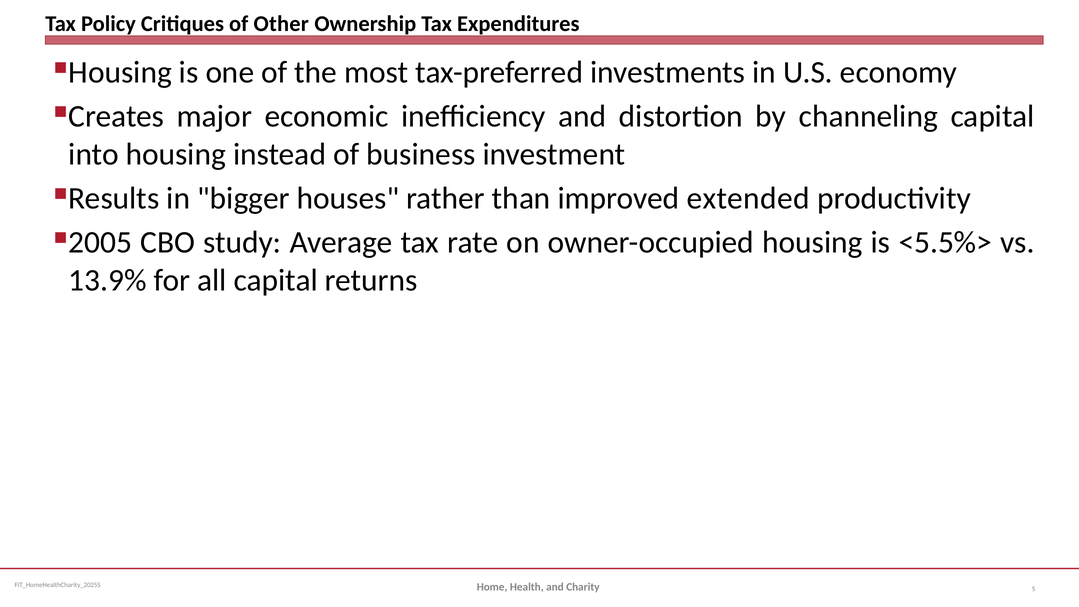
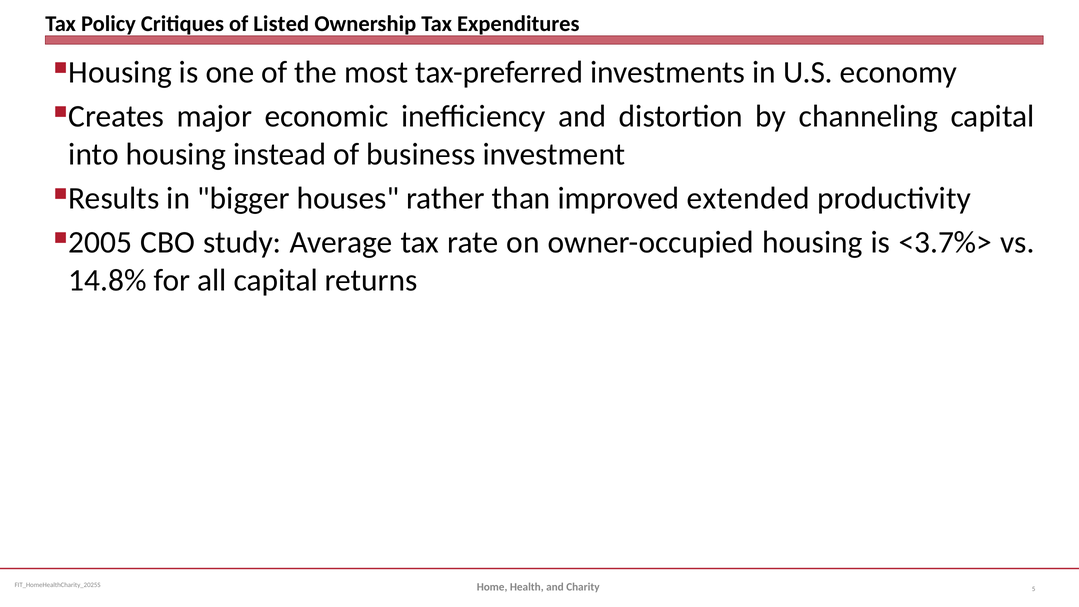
Other: Other -> Listed
<5.5%>: <5.5%> -> <3.7%>
13.9%: 13.9% -> 14.8%
